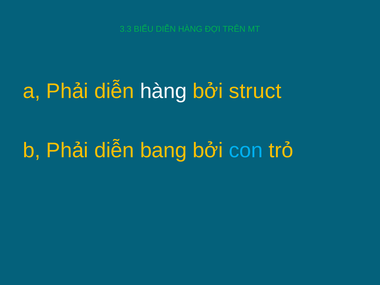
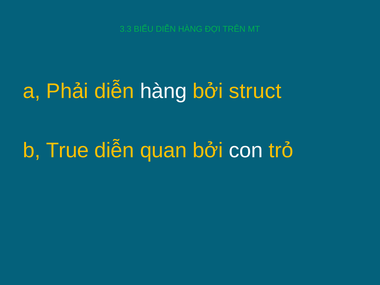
b Phải: Phải -> True
bang: bang -> quan
con colour: light blue -> white
